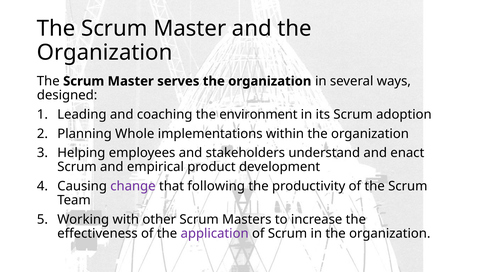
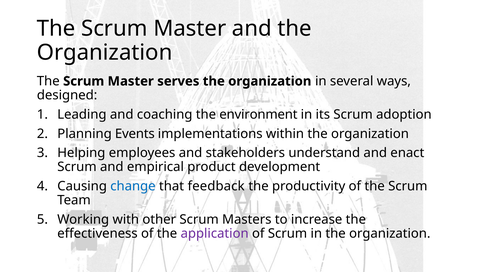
Whole: Whole -> Events
change colour: purple -> blue
following: following -> feedback
